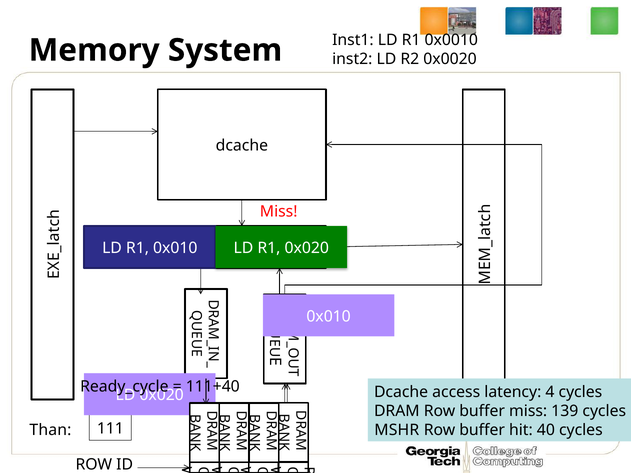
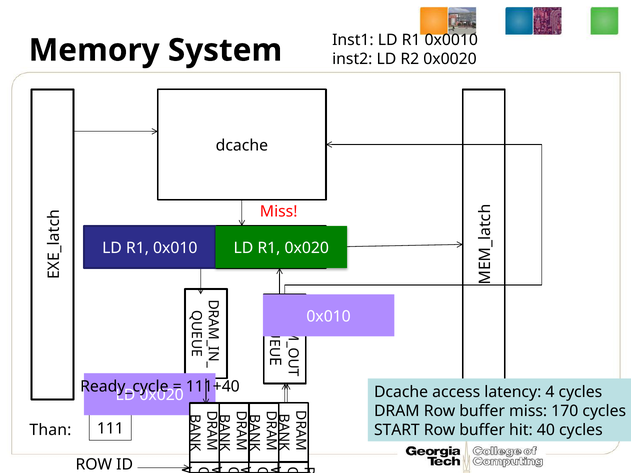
139: 139 -> 170
MSHR at (397, 430): MSHR -> START
